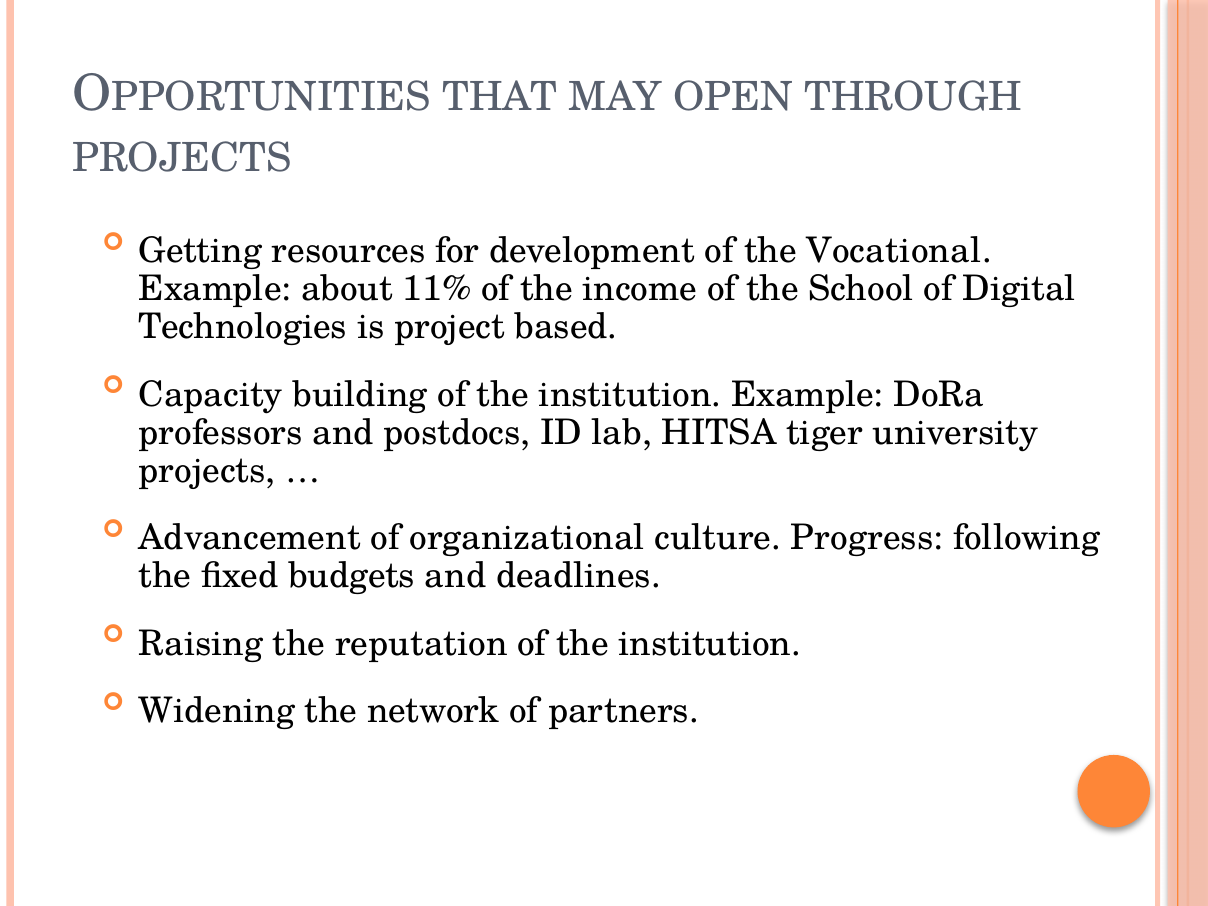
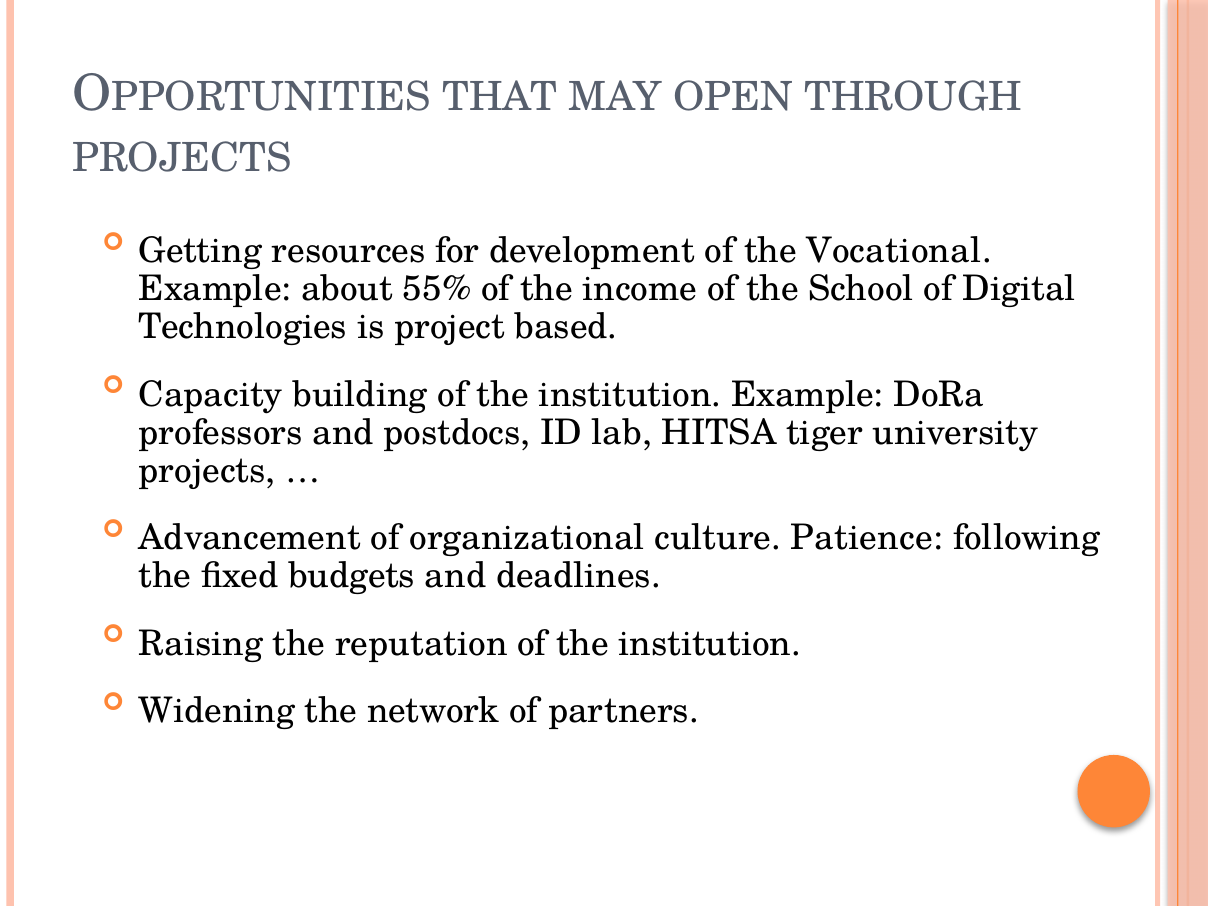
11%: 11% -> 55%
Progress: Progress -> Patience
